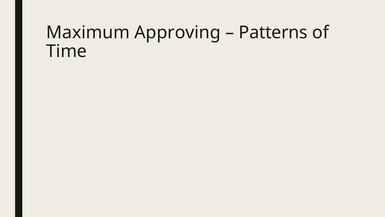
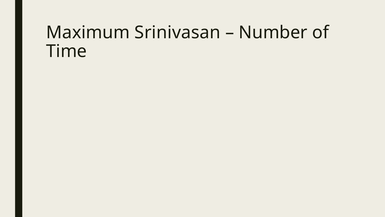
Approving: Approving -> Srinivasan
Patterns: Patterns -> Number
